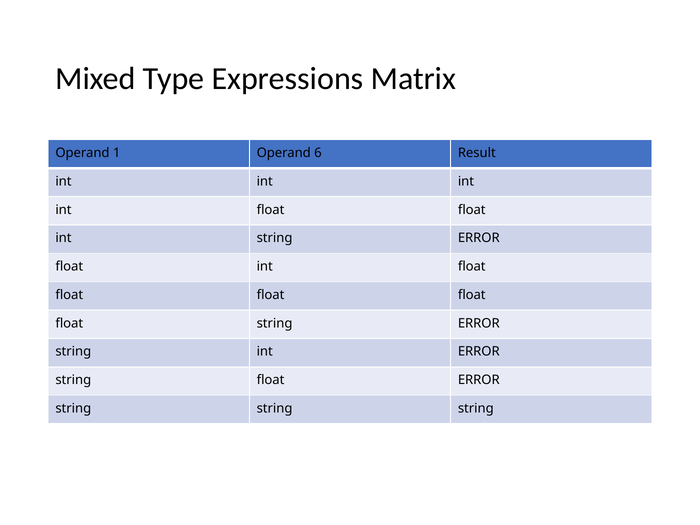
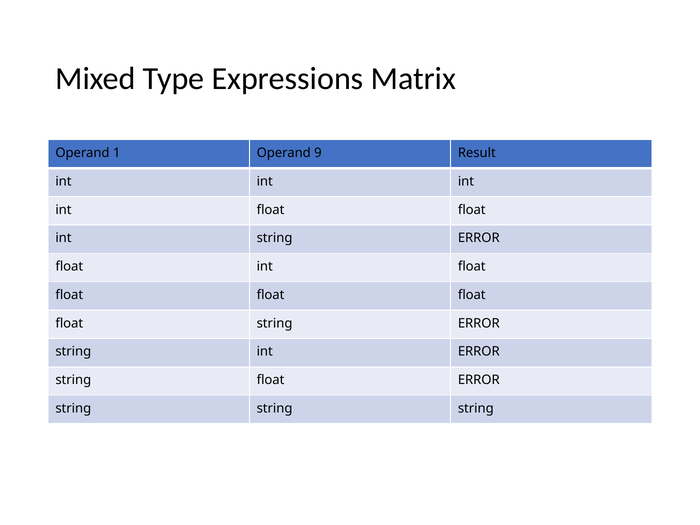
6: 6 -> 9
